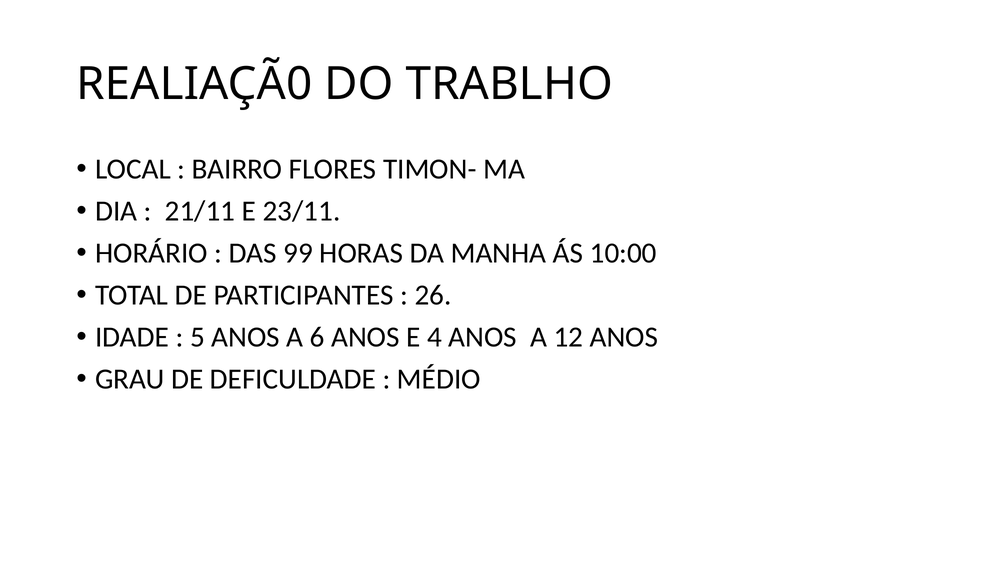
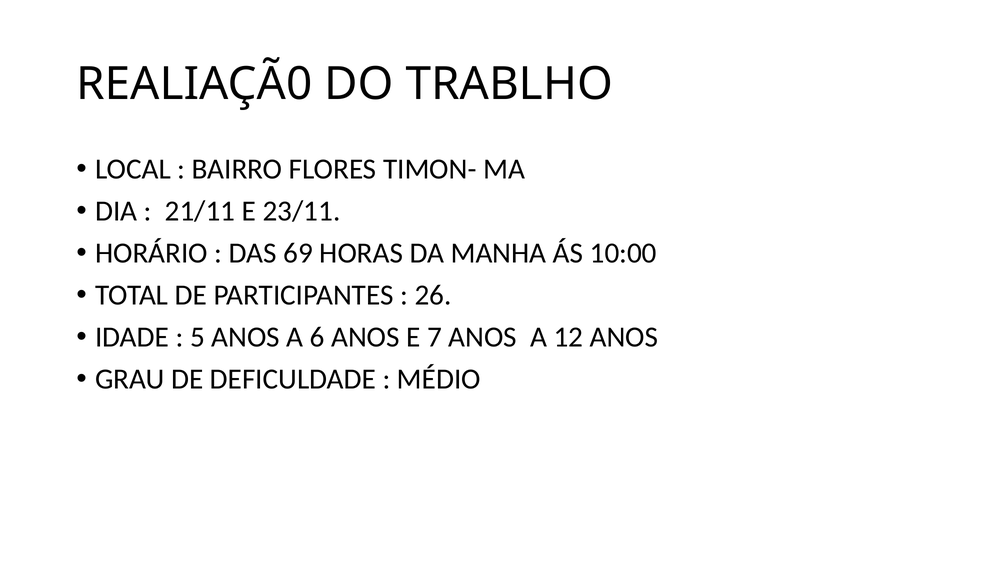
99: 99 -> 69
4: 4 -> 7
